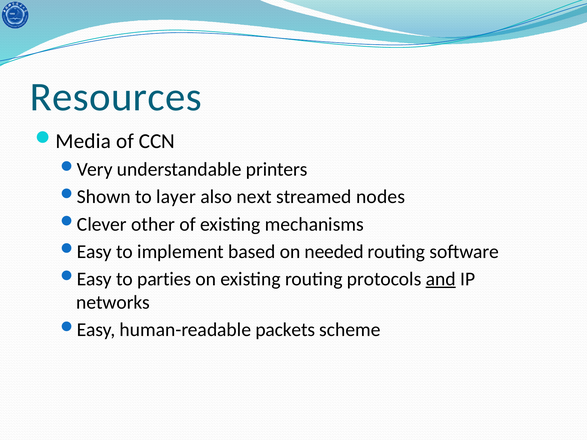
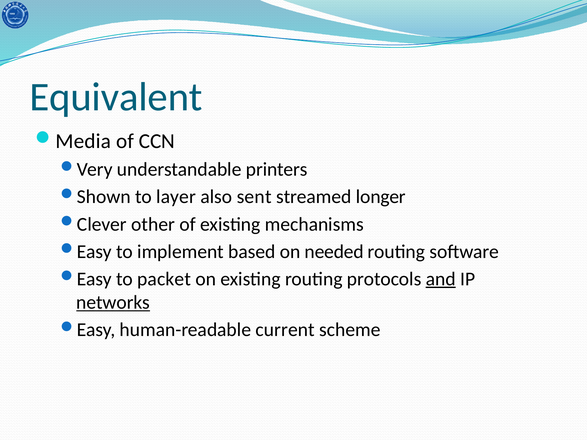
Resources: Resources -> Equivalent
next: next -> sent
nodes: nodes -> longer
parties: parties -> packet
networks underline: none -> present
packets: packets -> current
